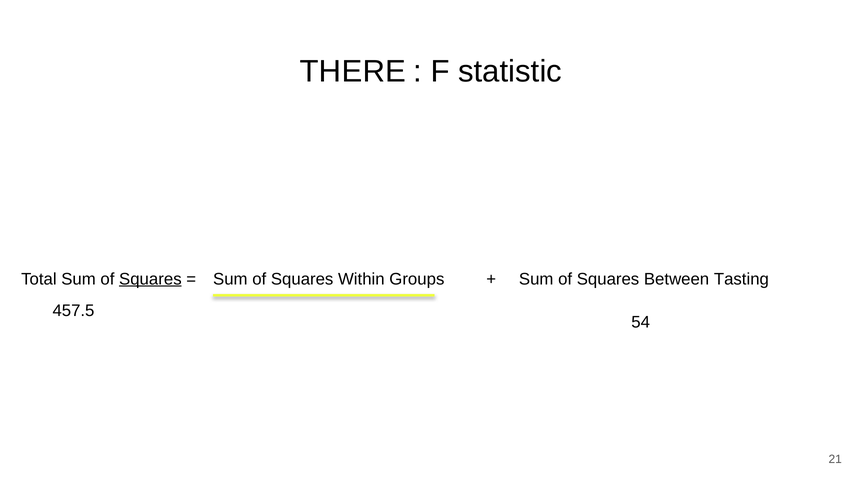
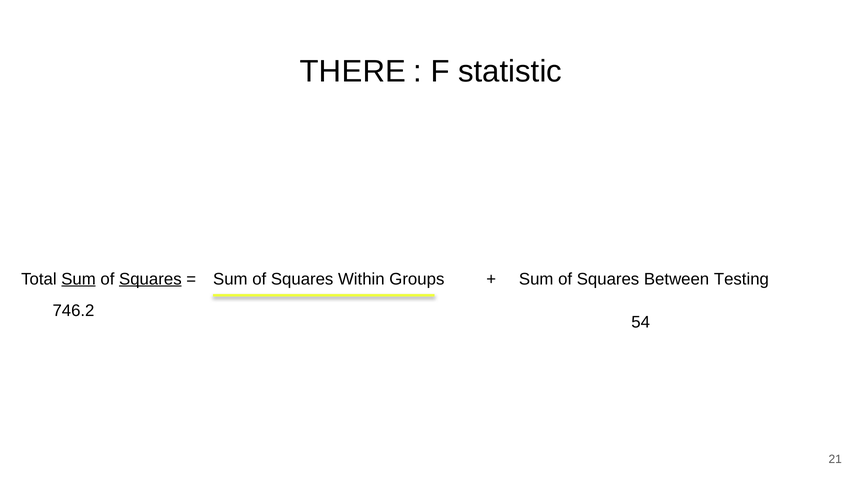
Sum at (78, 279) underline: none -> present
Tasting: Tasting -> Testing
457.5: 457.5 -> 746.2
